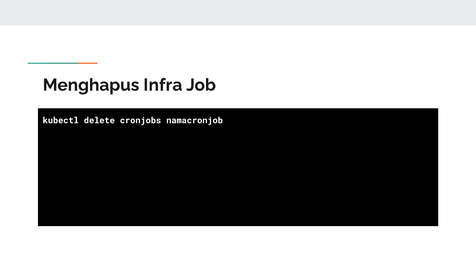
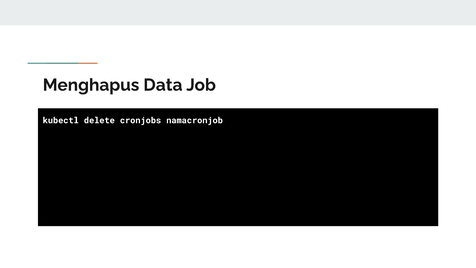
Infra: Infra -> Data
